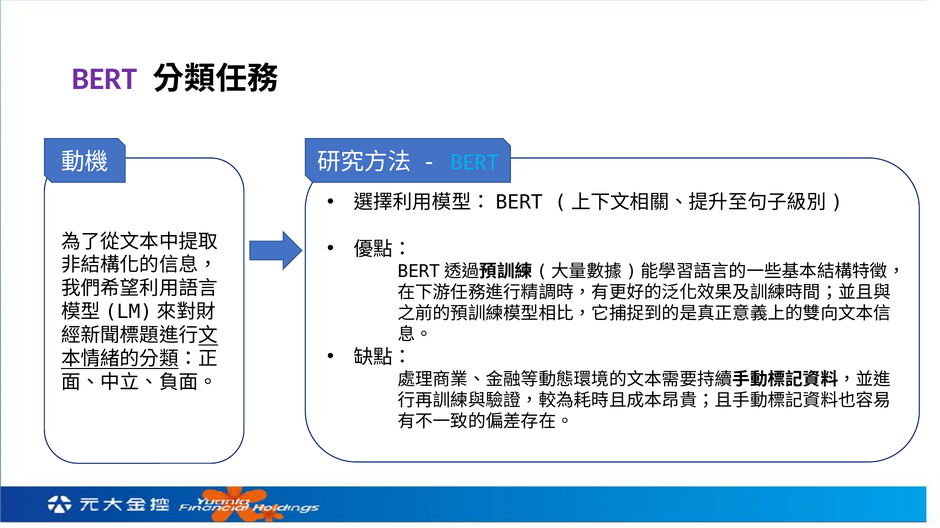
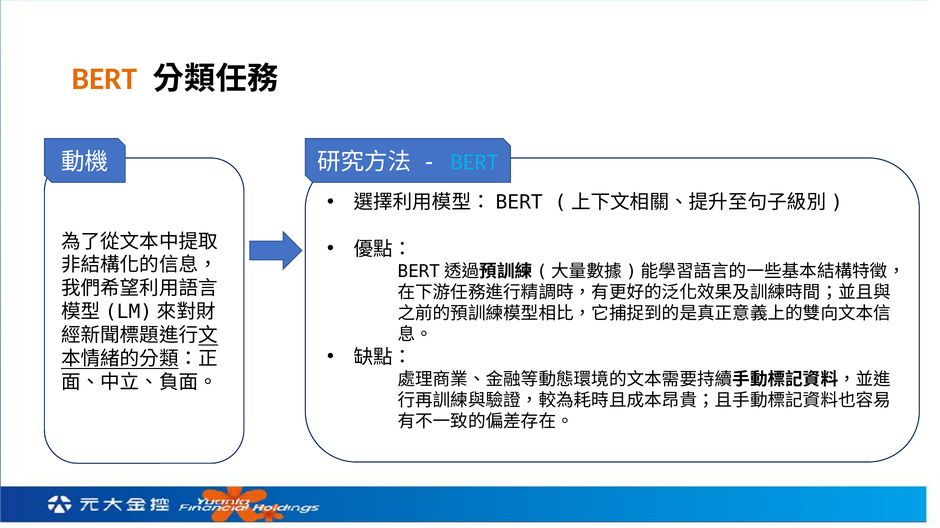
BERT at (105, 79) colour: purple -> orange
